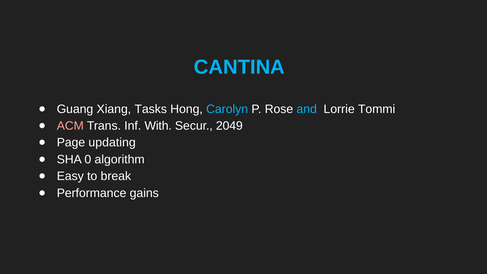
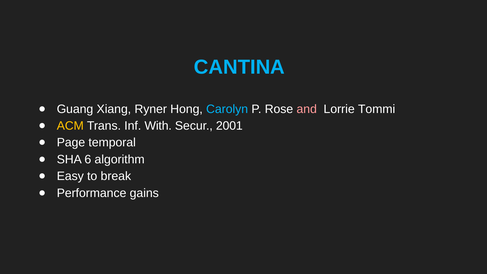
Tasks: Tasks -> Ryner
and colour: light blue -> pink
ACM colour: pink -> yellow
2049: 2049 -> 2001
updating: updating -> temporal
0: 0 -> 6
